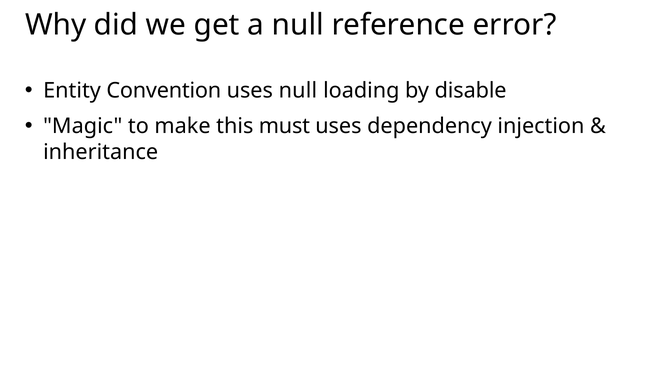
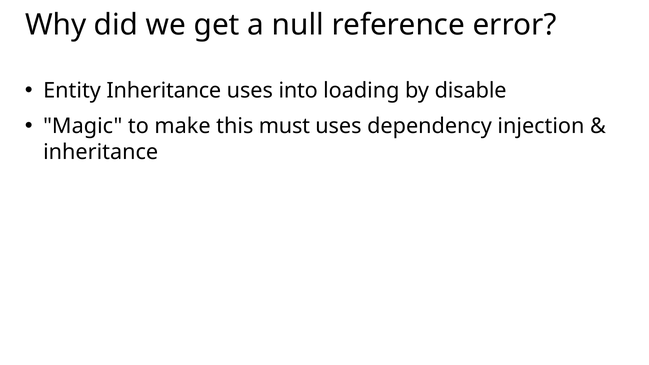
Entity Convention: Convention -> Inheritance
uses null: null -> into
